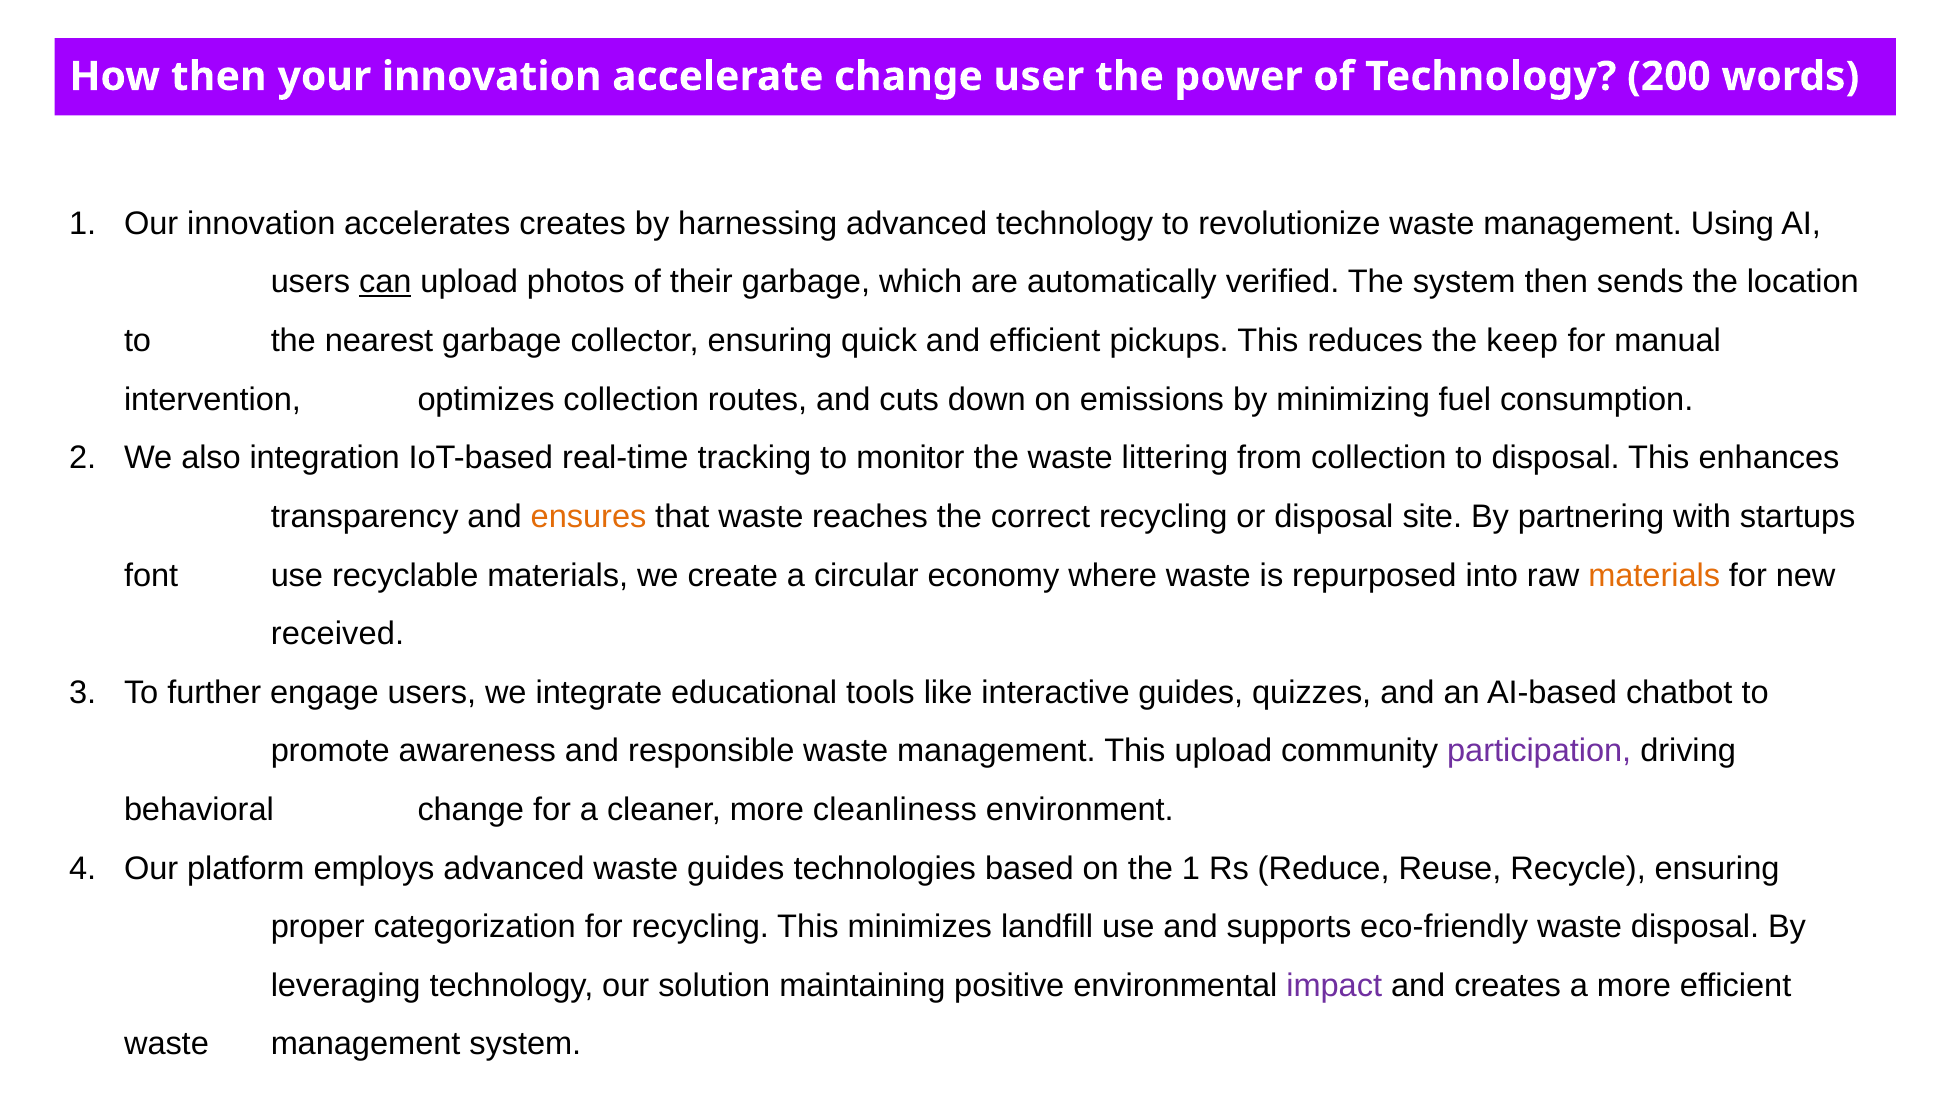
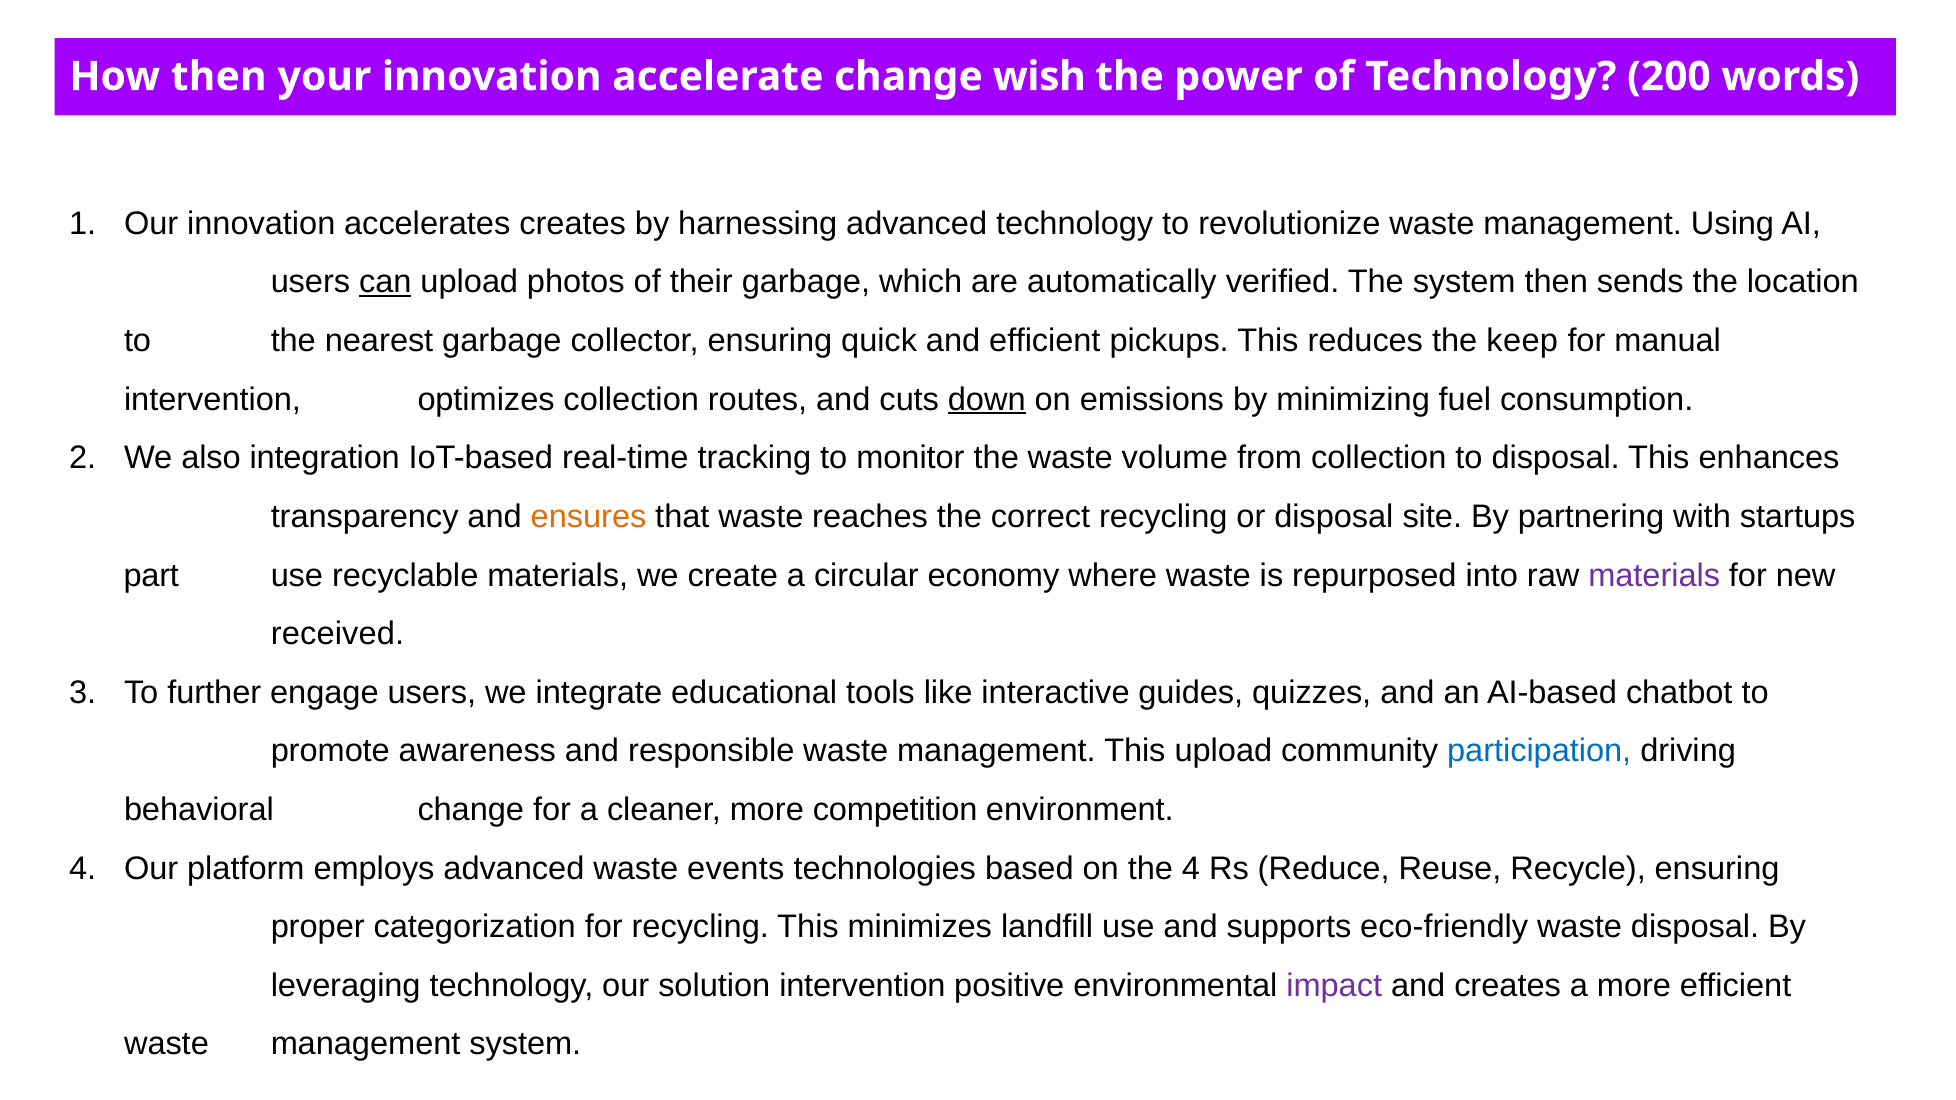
user: user -> wish
down underline: none -> present
littering: littering -> volume
font: font -> part
materials at (1654, 575) colour: orange -> purple
participation colour: purple -> blue
cleanliness: cleanliness -> competition
waste guides: guides -> events
the 1: 1 -> 4
solution maintaining: maintaining -> intervention
